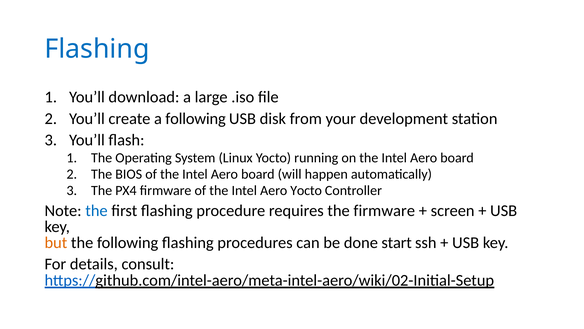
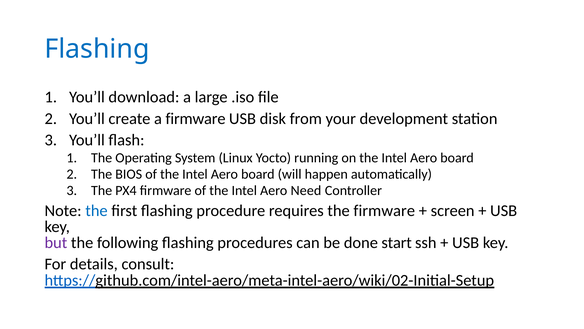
a following: following -> firmware
Aero Yocto: Yocto -> Need
but colour: orange -> purple
